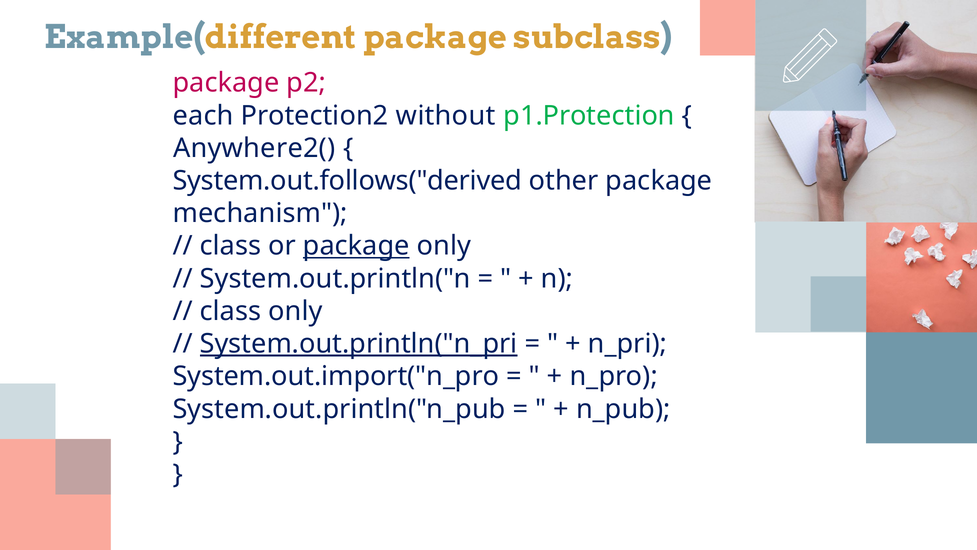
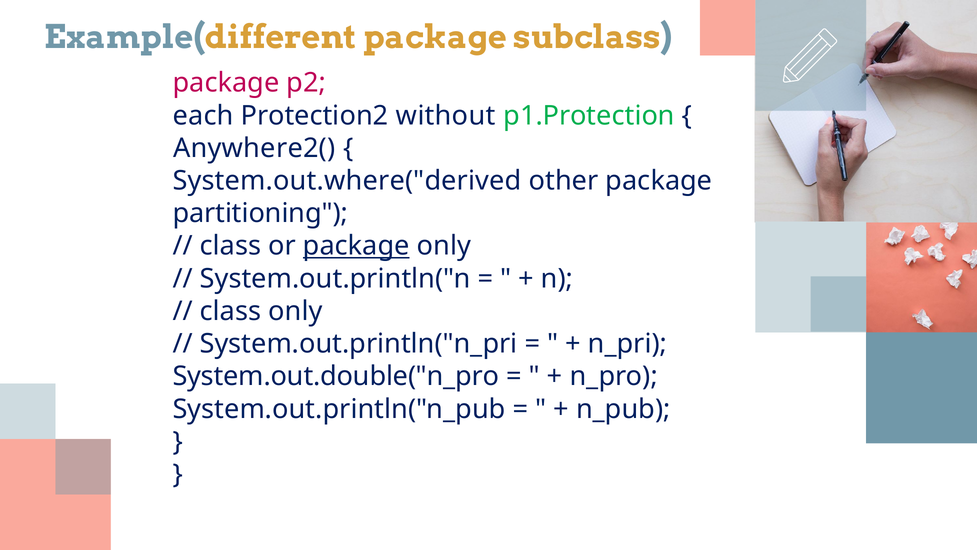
System.out.follows("derived: System.out.follows("derived -> System.out.where("derived
mechanism: mechanism -> partitioning
System.out.println("n_pri underline: present -> none
System.out.import("n_pro: System.out.import("n_pro -> System.out.double("n_pro
